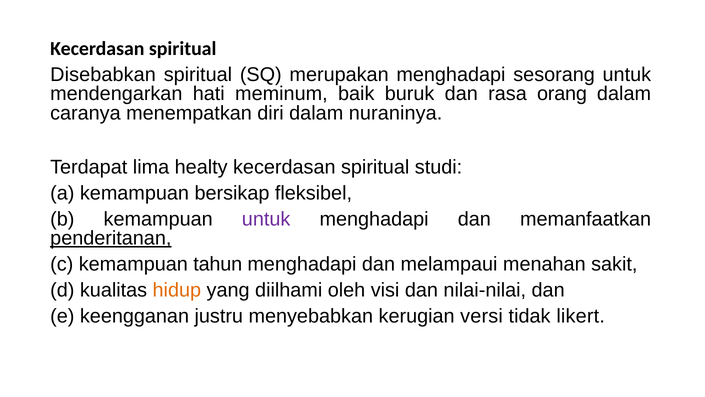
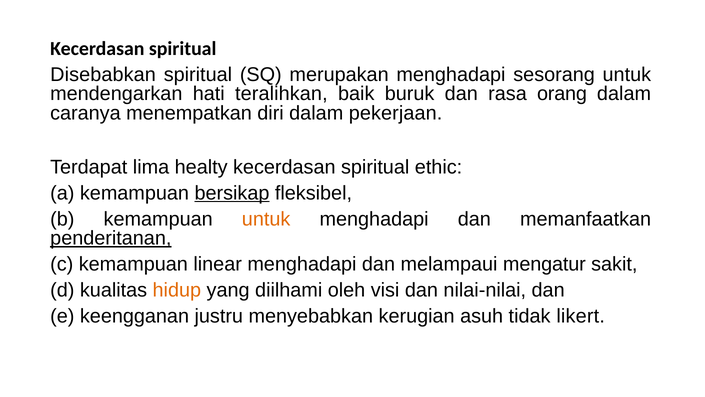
meminum: meminum -> teralihkan
nuraninya: nuraninya -> pekerjaan
studi: studi -> ethic
bersikap underline: none -> present
untuk at (266, 219) colour: purple -> orange
tahun: tahun -> linear
menahan: menahan -> mengatur
versi: versi -> asuh
